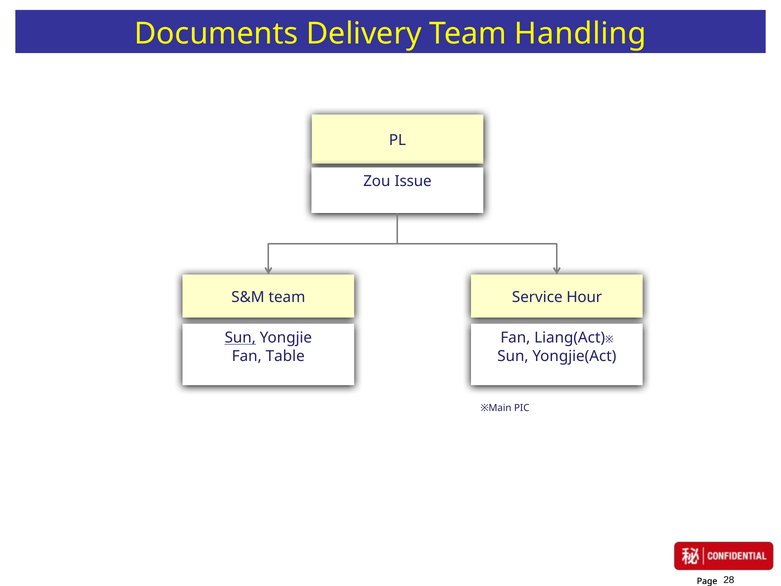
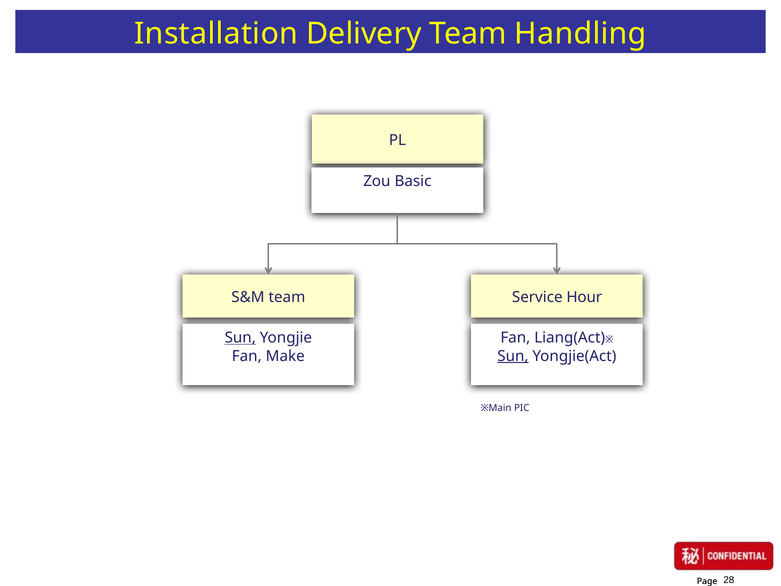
Documents: Documents -> Installation
Issue: Issue -> Basic
Table: Table -> Make
Sun at (513, 356) underline: none -> present
